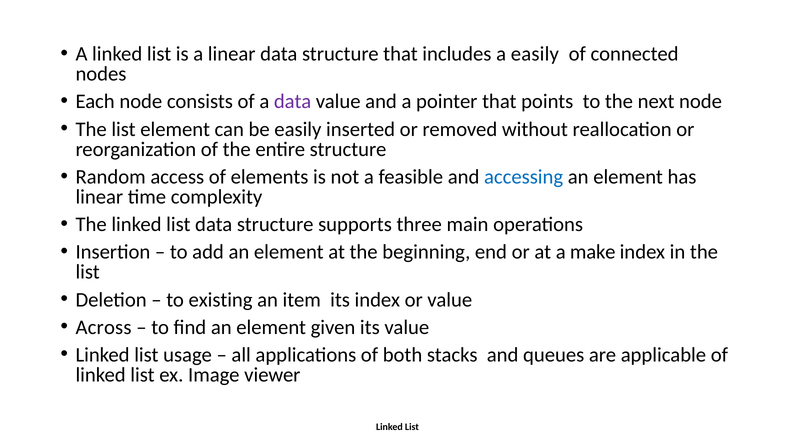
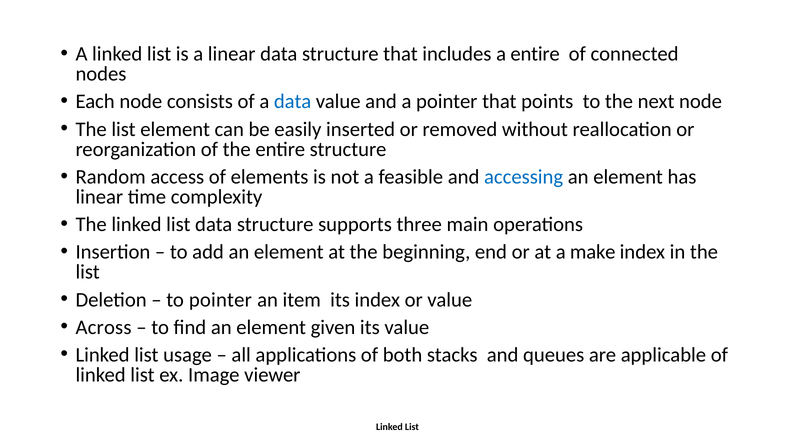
a easily: easily -> entire
data at (293, 102) colour: purple -> blue
to existing: existing -> pointer
